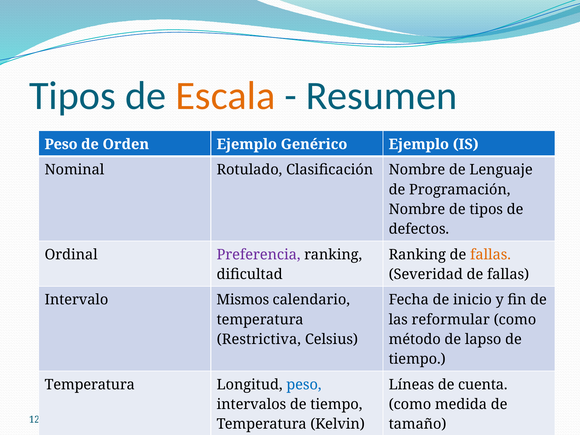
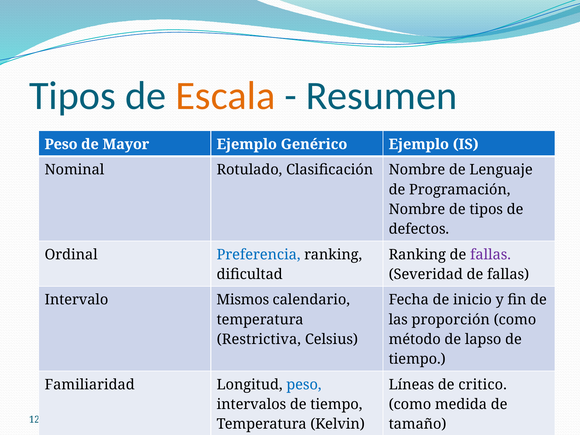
Orden: Orden -> Mayor
Preferencia colour: purple -> blue
fallas at (491, 255) colour: orange -> purple
reformular: reformular -> proporción
Temperatura at (90, 385): Temperatura -> Familiaridad
de cuenta: cuenta -> critico
